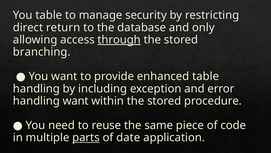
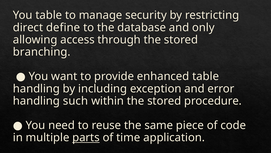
return: return -> define
through underline: present -> none
handling want: want -> such
date: date -> time
